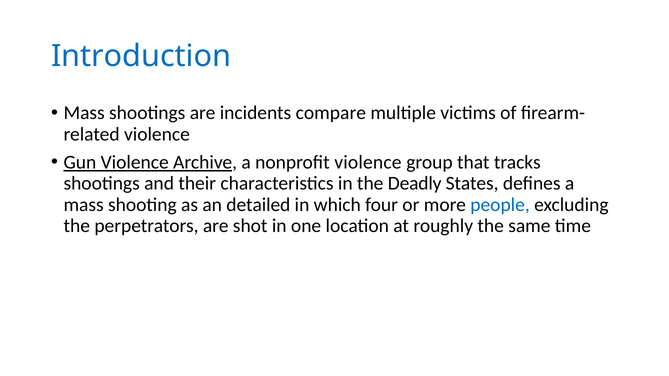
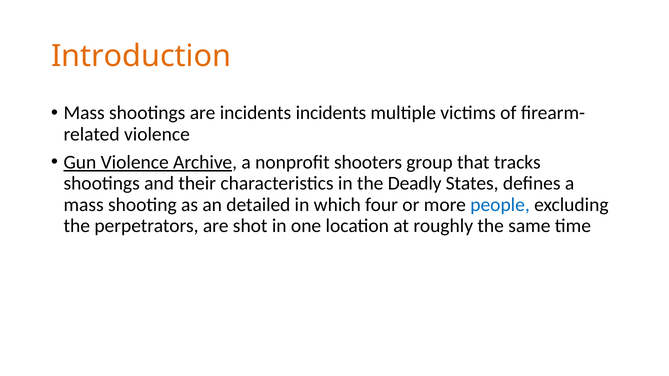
Introduction colour: blue -> orange
incidents compare: compare -> incidents
nonprofit violence: violence -> shooters
